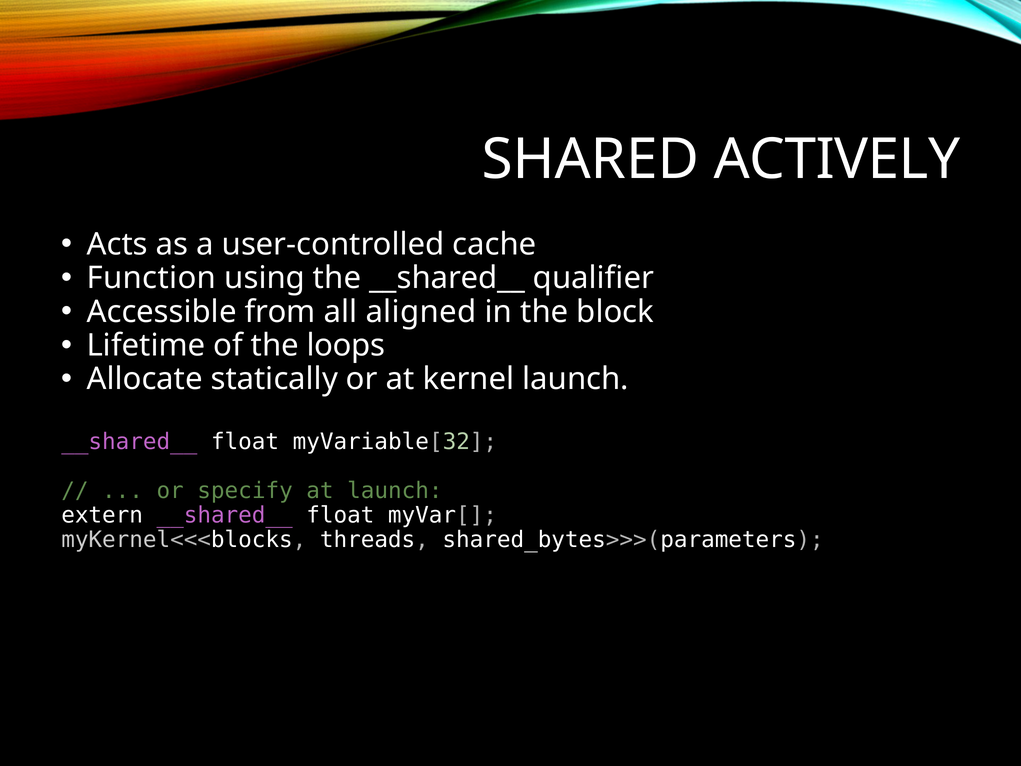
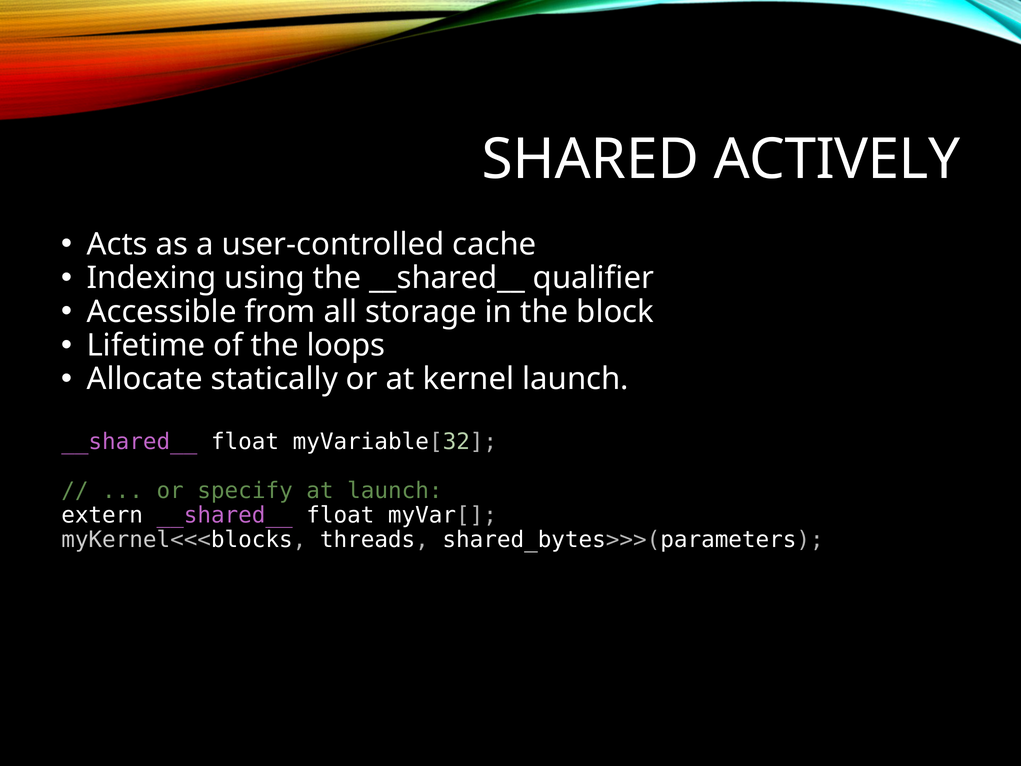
Function: Function -> Indexing
aligned: aligned -> storage
